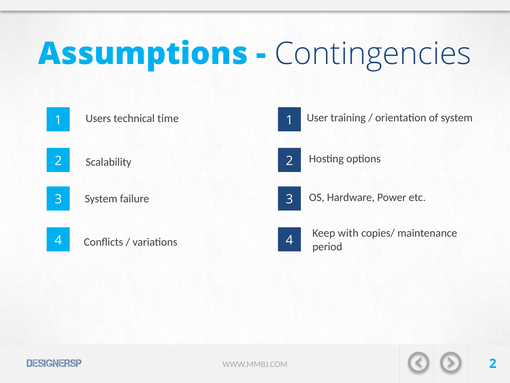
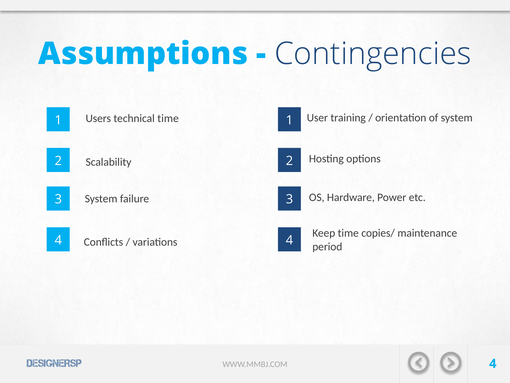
Keep with: with -> time
WWW.MMBJ.COM 2: 2 -> 4
